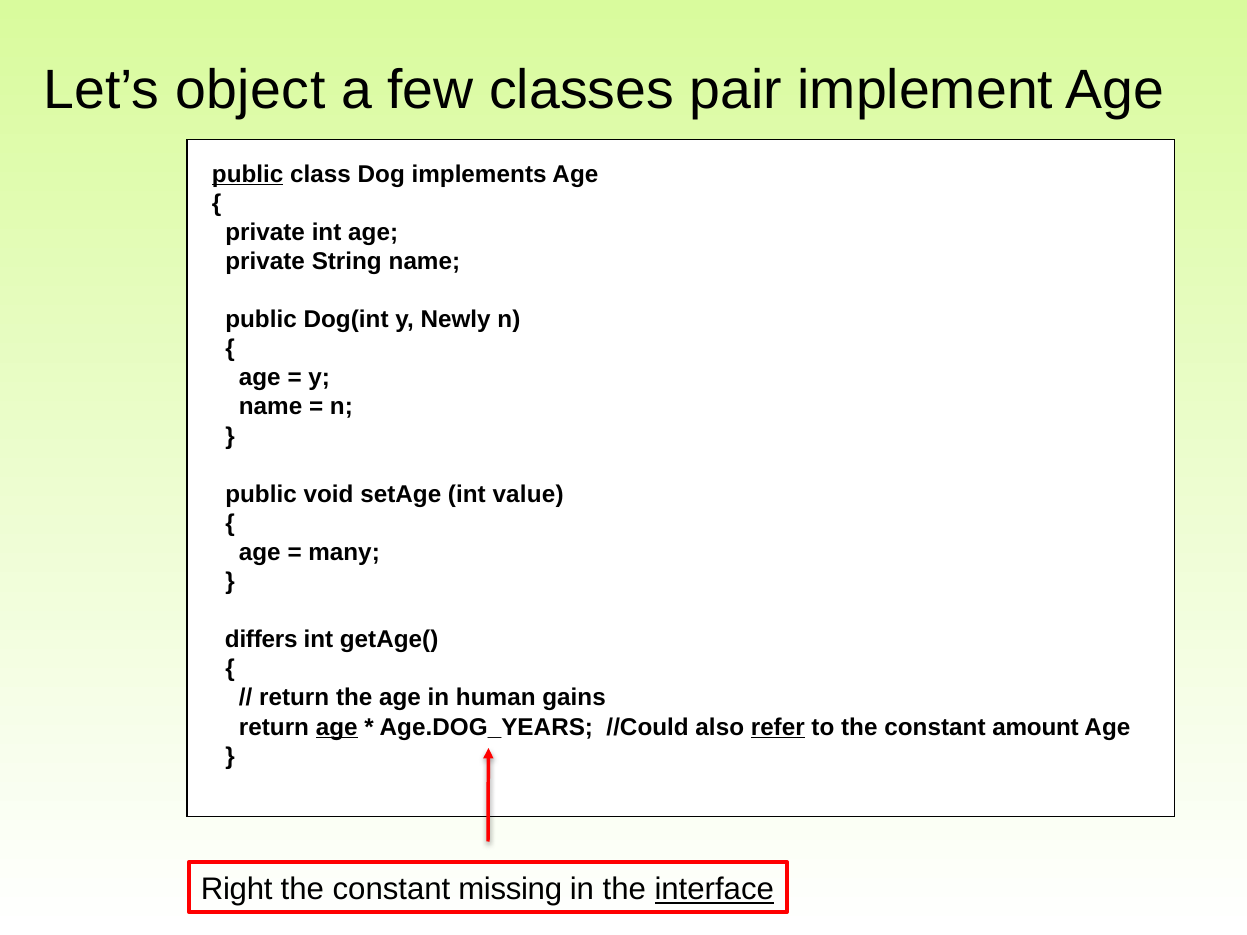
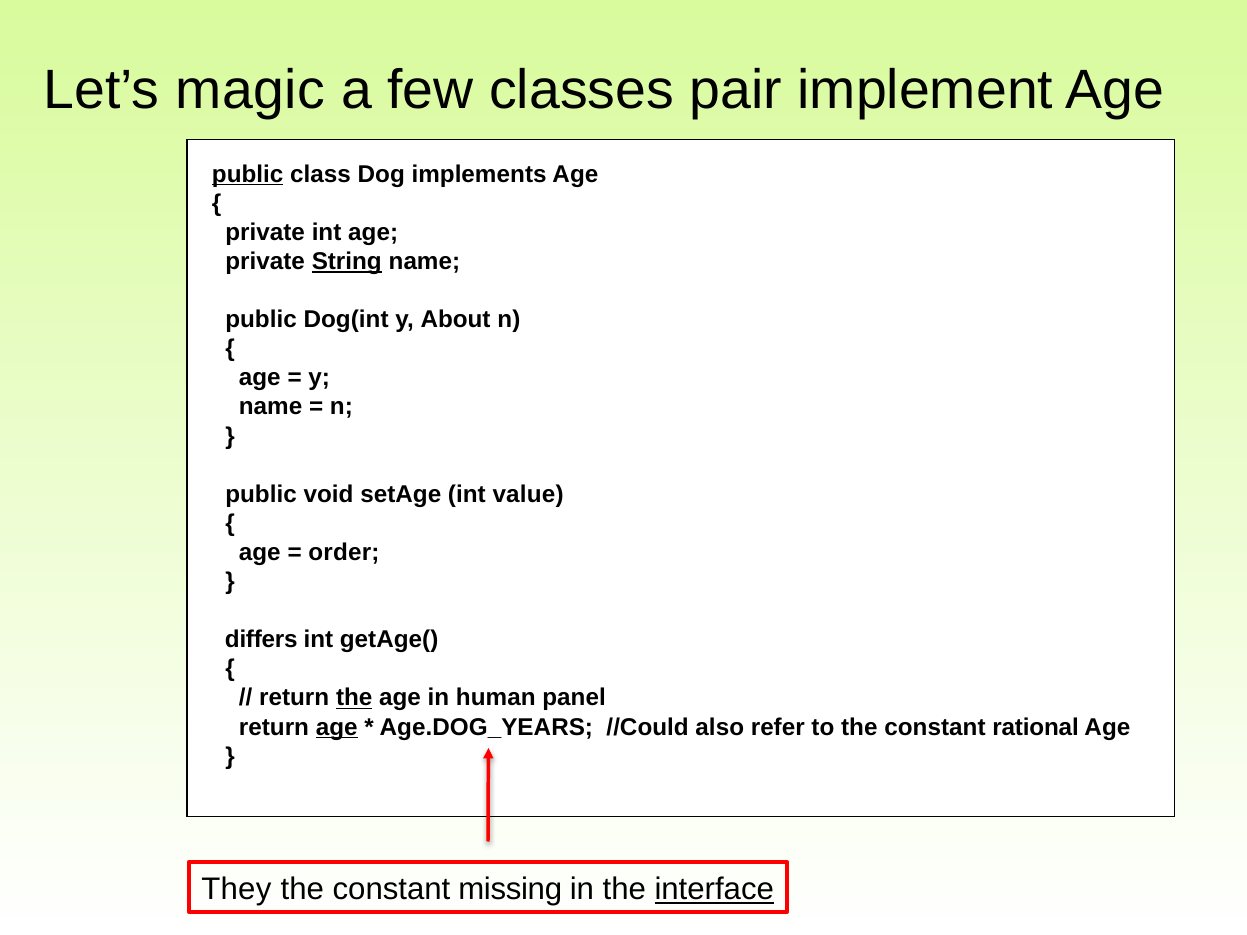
object: object -> magic
String underline: none -> present
Newly: Newly -> About
many: many -> order
the at (354, 698) underline: none -> present
gains: gains -> panel
refer underline: present -> none
amount: amount -> rational
Right: Right -> They
